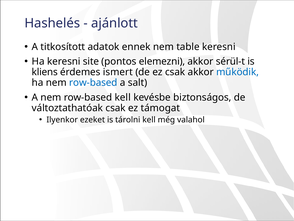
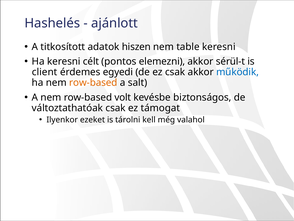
ennek: ennek -> hiszen
site: site -> célt
kliens: kliens -> client
ismert: ismert -> egyedi
row-based at (93, 82) colour: blue -> orange
row-based kell: kell -> volt
